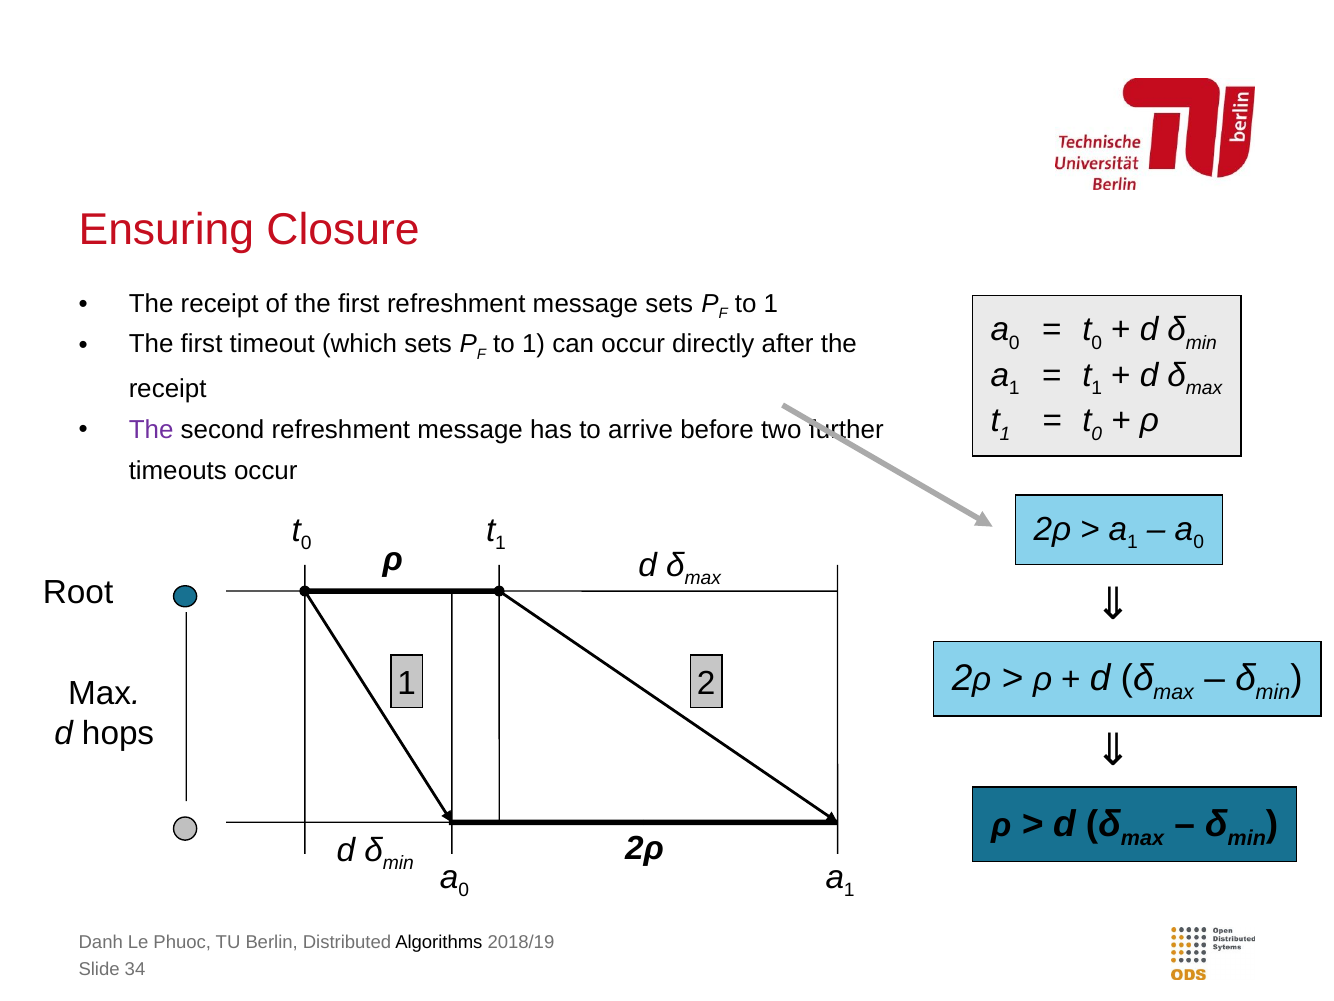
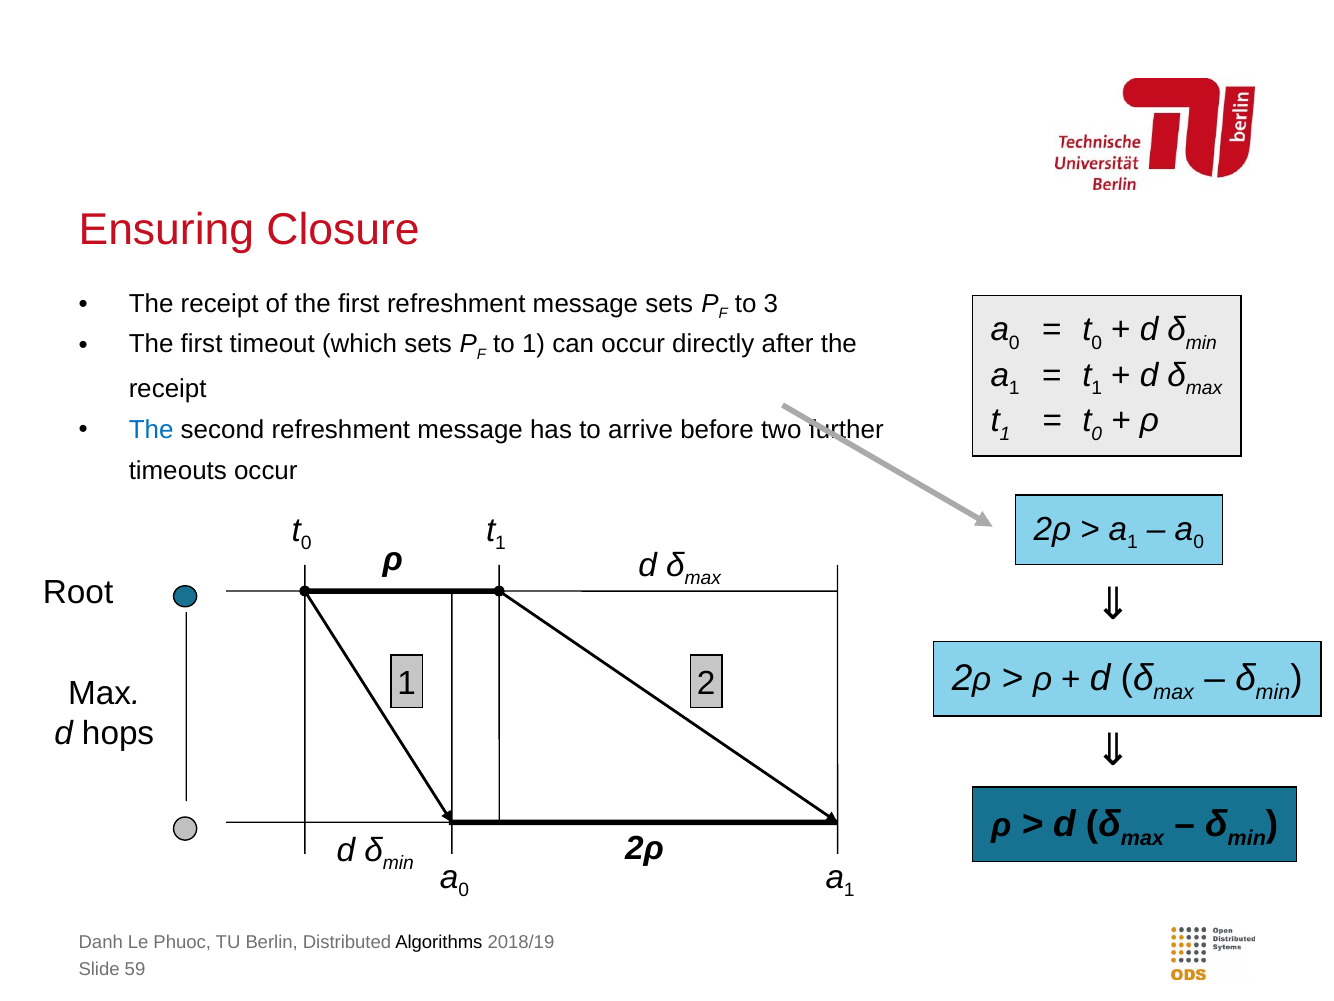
1 at (771, 303): 1 -> 3
The at (151, 430) colour: purple -> blue
34: 34 -> 59
